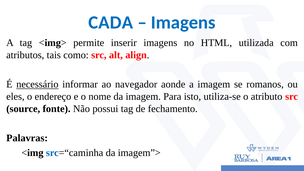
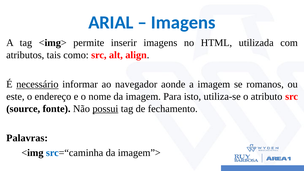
CADA: CADA -> ARIAL
eles: eles -> este
possui underline: none -> present
